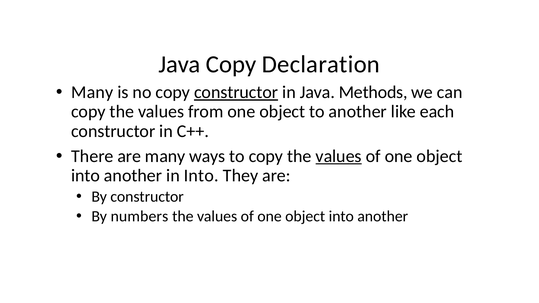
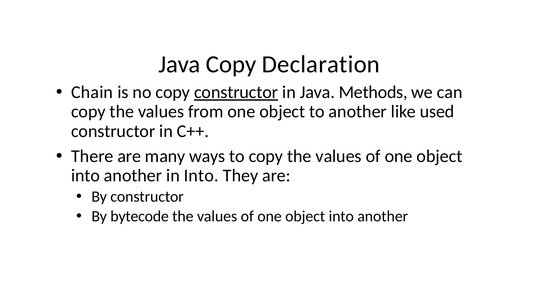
Many at (92, 92): Many -> Chain
each: each -> used
values at (339, 156) underline: present -> none
numbers: numbers -> bytecode
